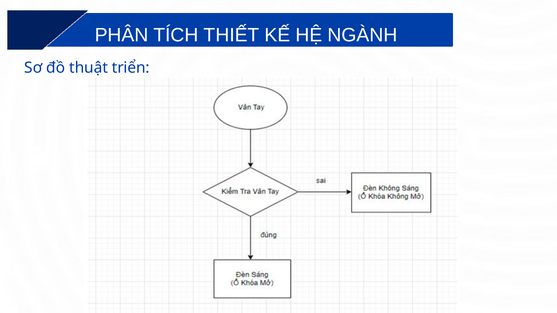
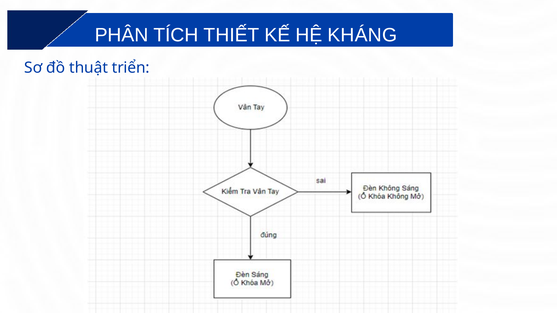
NGÀNH: NGÀNH -> KHÁNG
